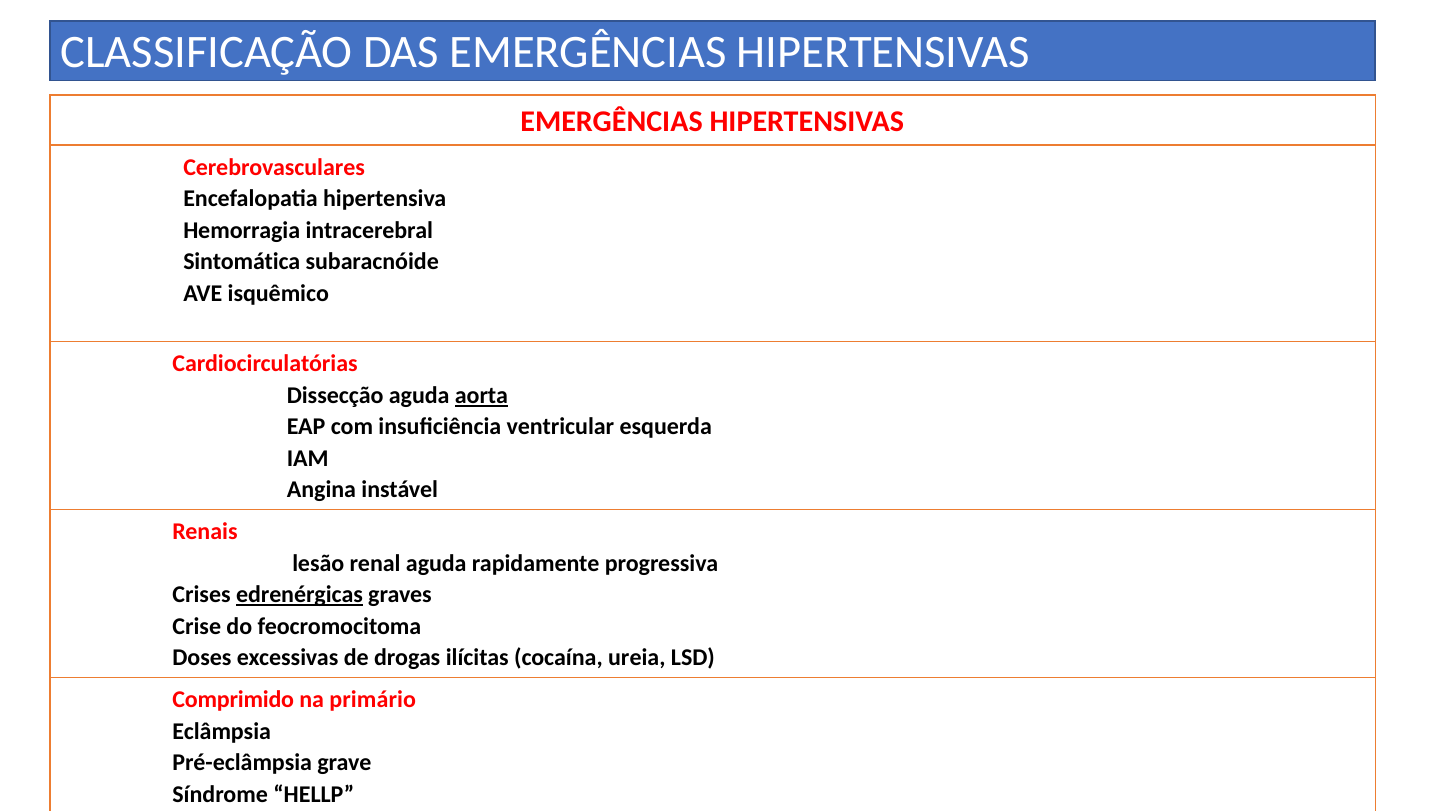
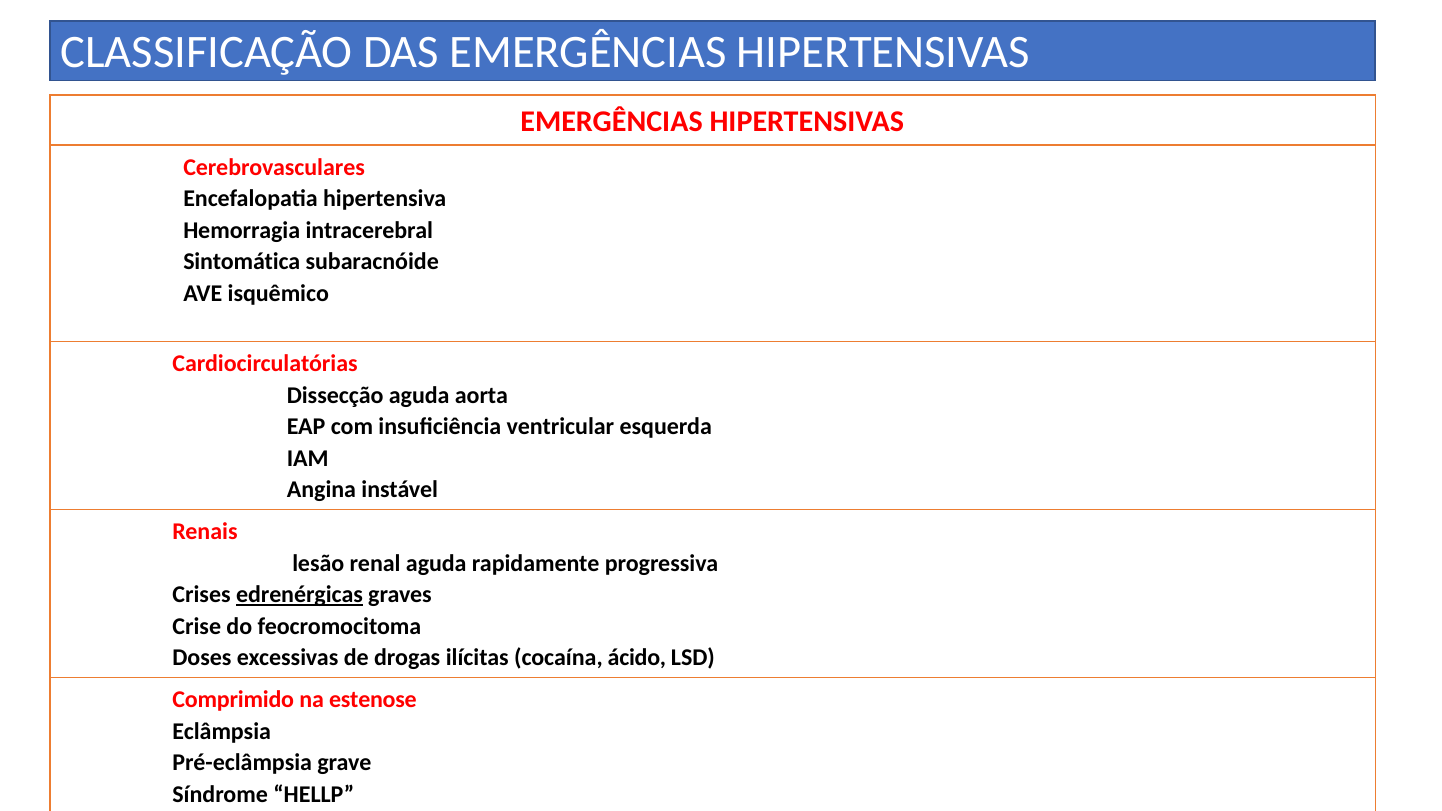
aorta underline: present -> none
ureia: ureia -> ácido
primário: primário -> estenose
